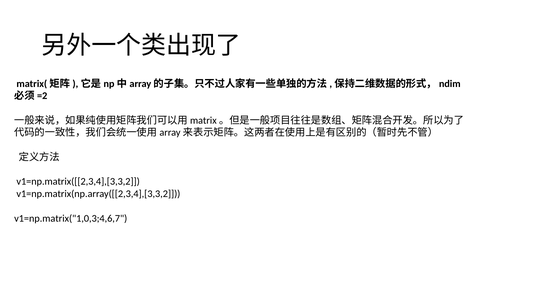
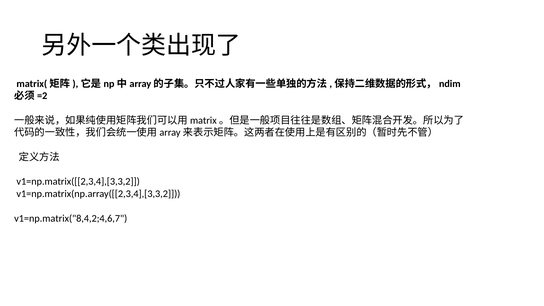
v1=np.matrix("1,0,3;4,6,7: v1=np.matrix("1,0,3;4,6,7 -> v1=np.matrix("8,4,2;4,6,7
